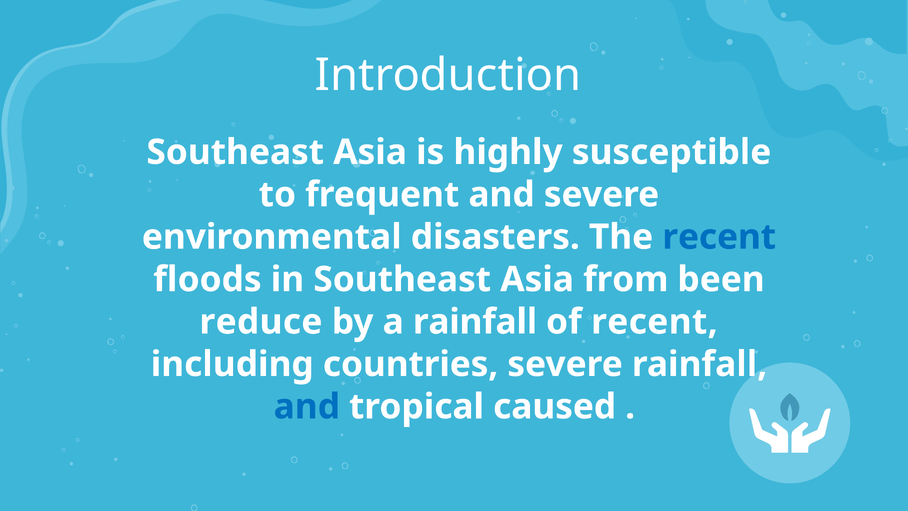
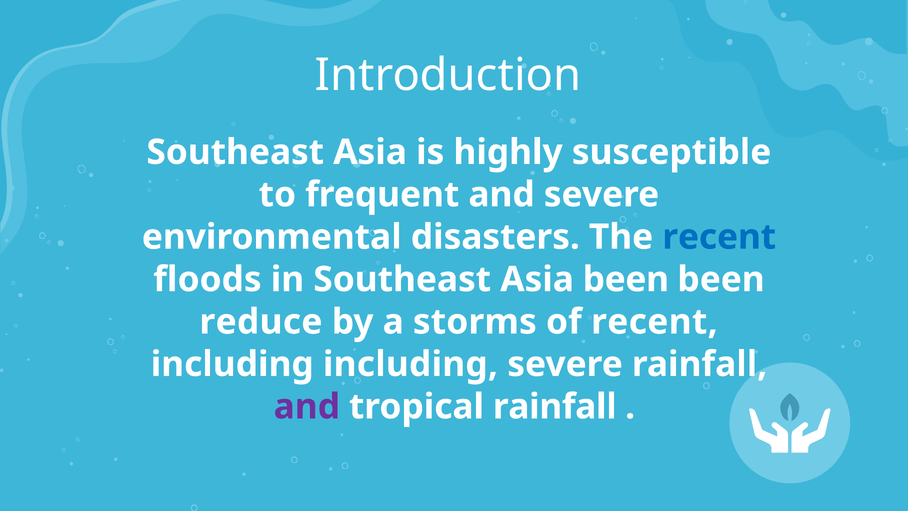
Asia from: from -> been
a rainfall: rainfall -> storms
including countries: countries -> including
and at (307, 407) colour: blue -> purple
tropical caused: caused -> rainfall
